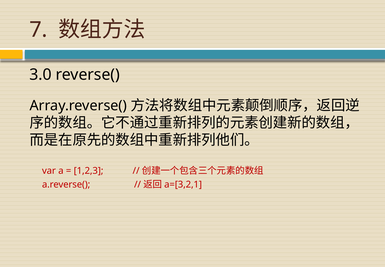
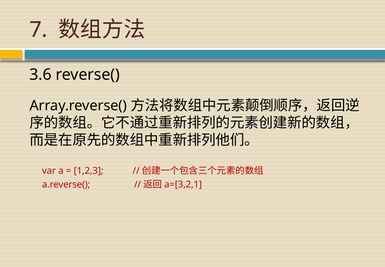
3.0: 3.0 -> 3.6
